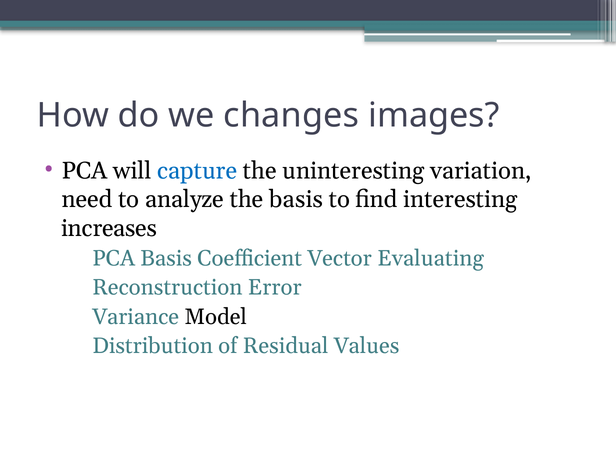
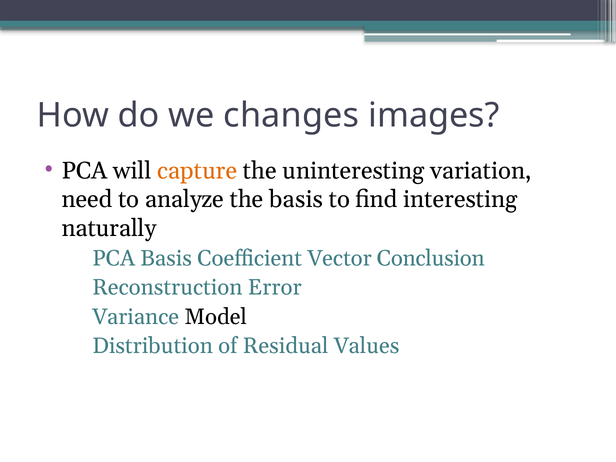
capture colour: blue -> orange
increases: increases -> naturally
Evaluating: Evaluating -> Conclusion
